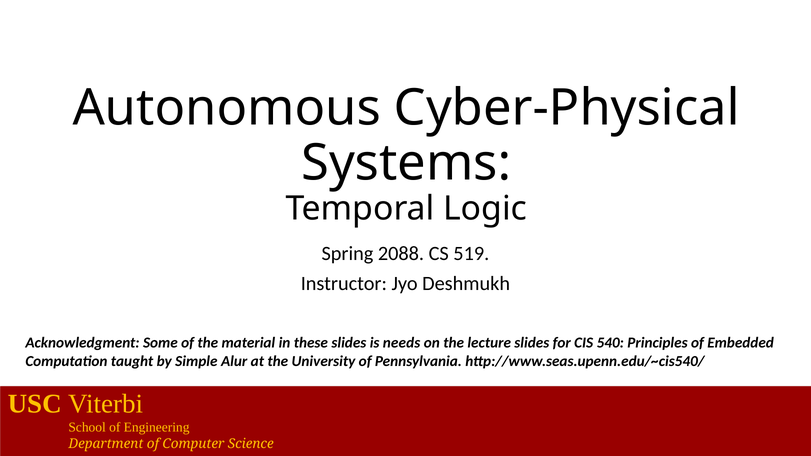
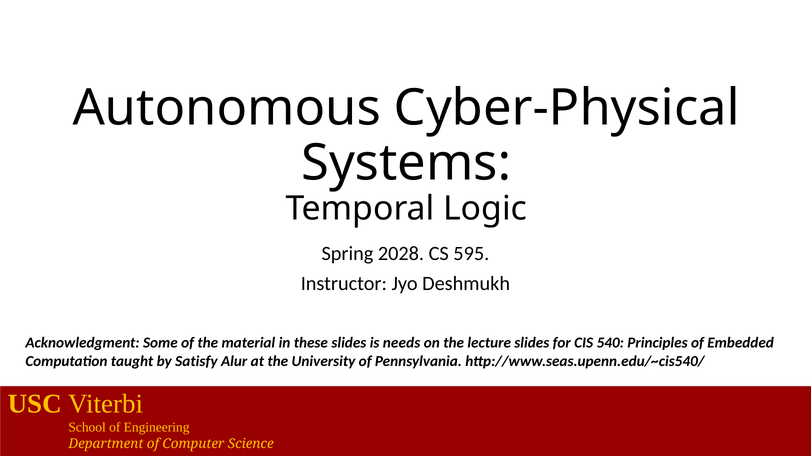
2088: 2088 -> 2028
519: 519 -> 595
Simple: Simple -> Satisfy
